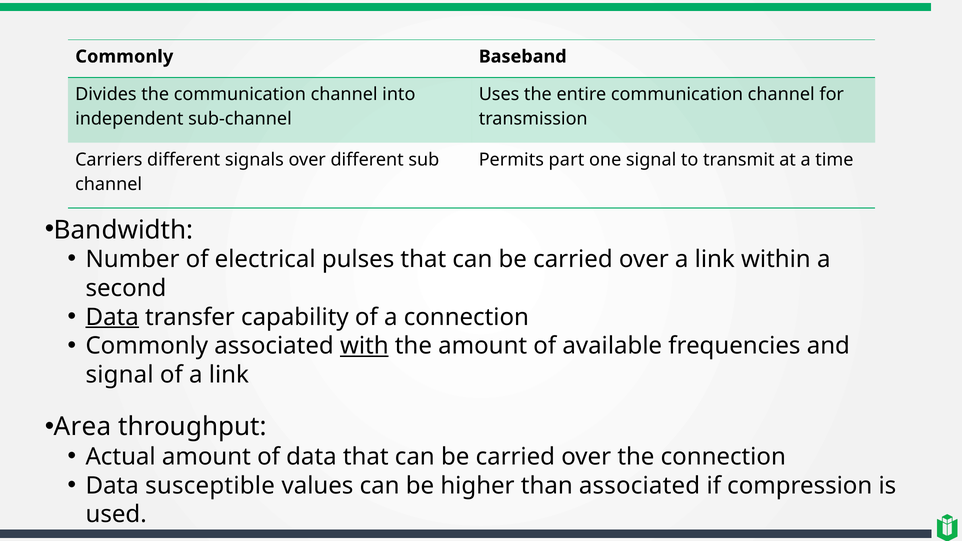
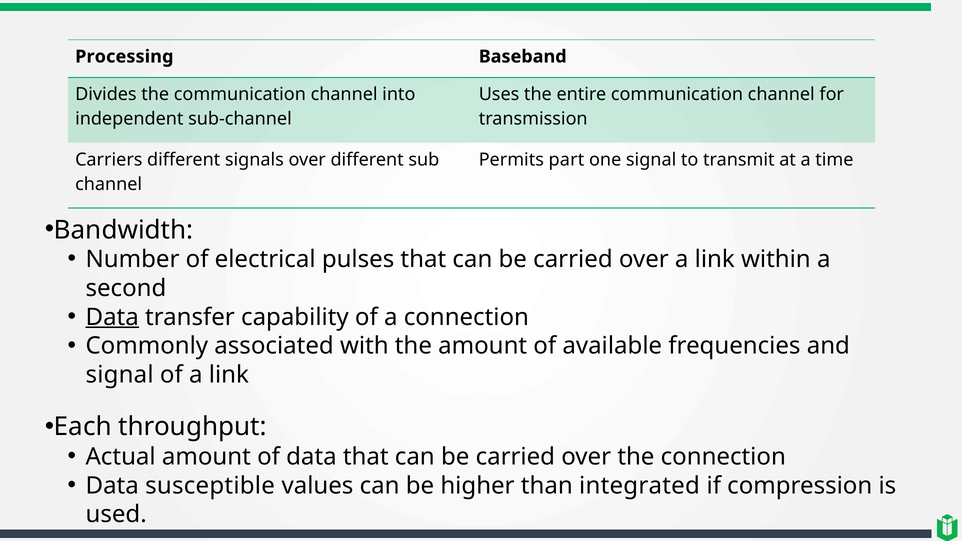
Commonly at (124, 57): Commonly -> Processing
with underline: present -> none
Area: Area -> Each
than associated: associated -> integrated
